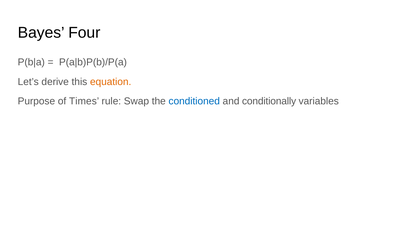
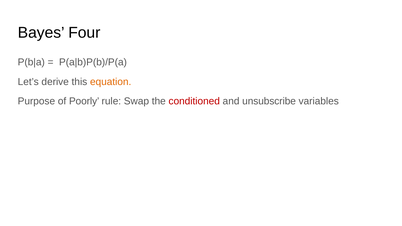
Times: Times -> Poorly
conditioned colour: blue -> red
conditionally: conditionally -> unsubscribe
